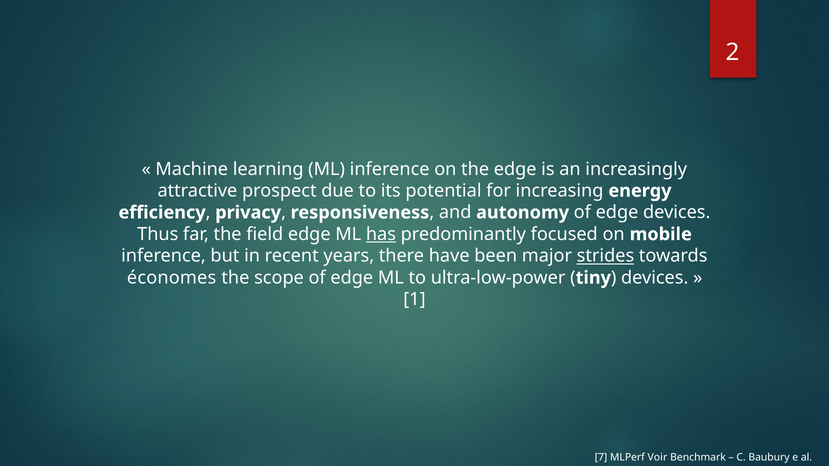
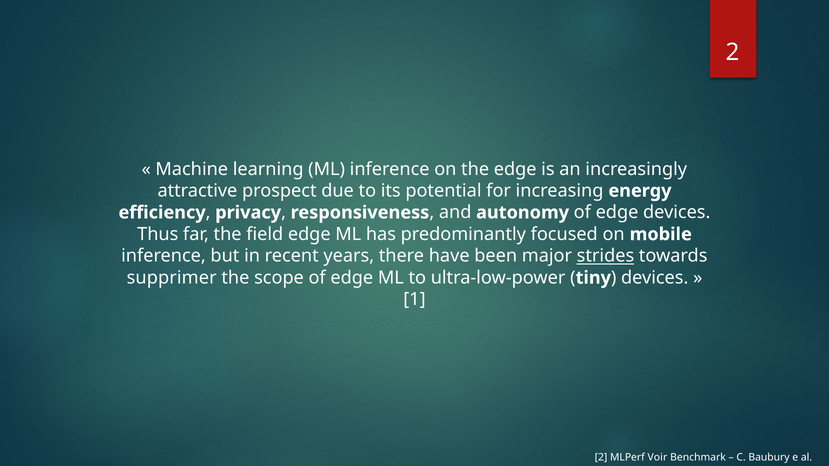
has underline: present -> none
économes: économes -> supprimer
7 at (601, 457): 7 -> 2
